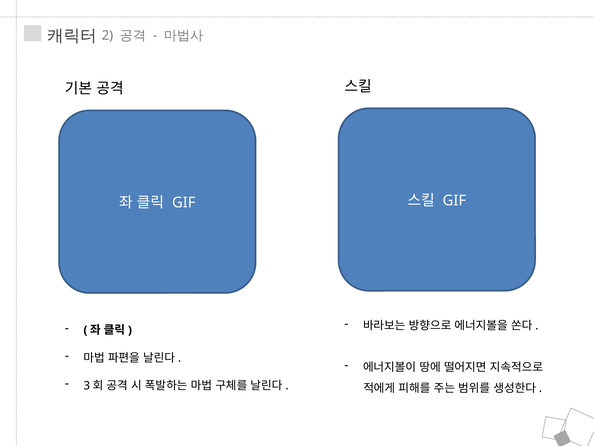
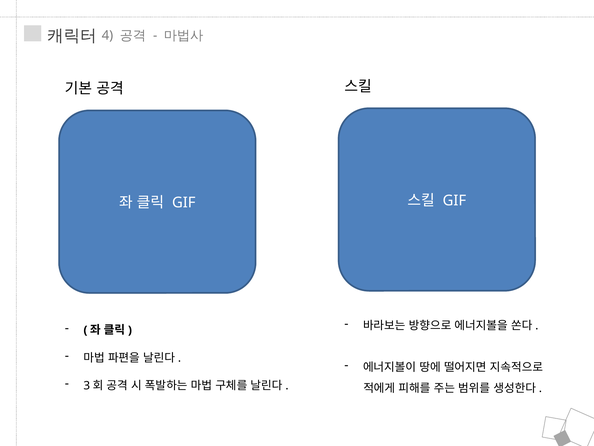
2: 2 -> 4
